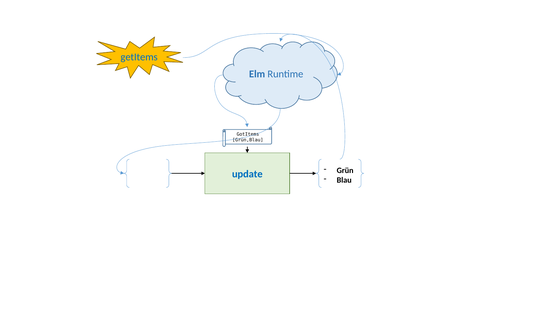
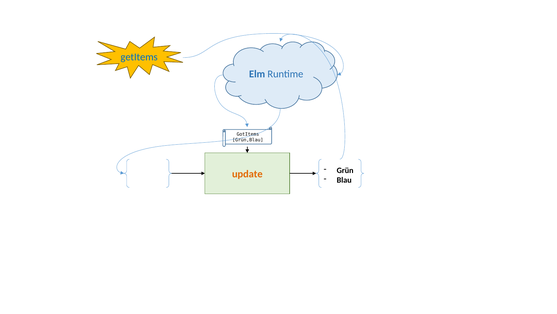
update colour: blue -> orange
